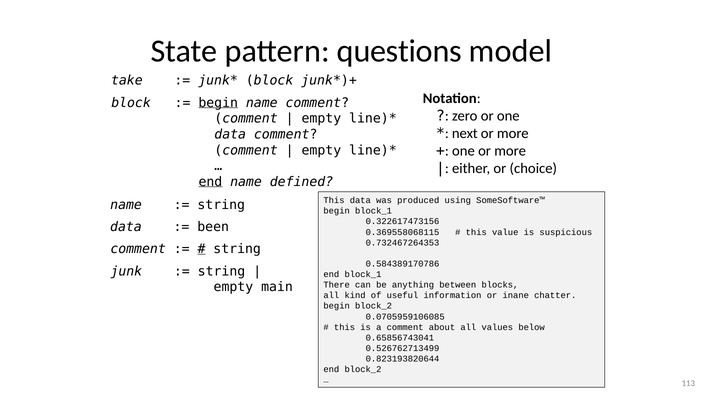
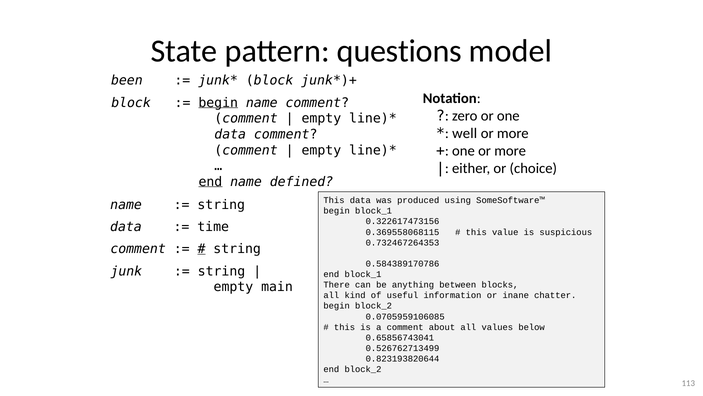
take: take -> been
next: next -> well
been: been -> time
